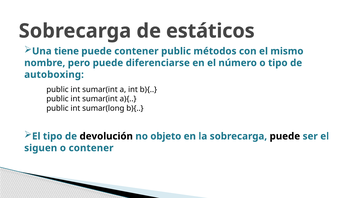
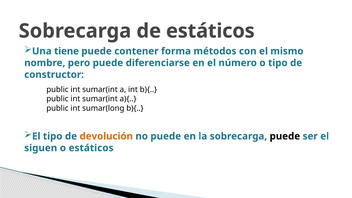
puede contener public: public -> forma
autoboxing: autoboxing -> constructor
devolución colour: black -> orange
no objeto: objeto -> puede
o contener: contener -> estáticos
